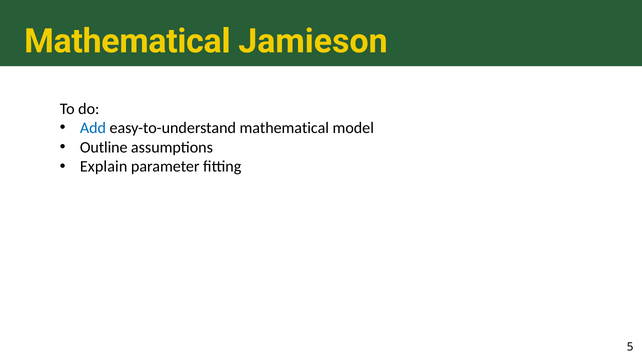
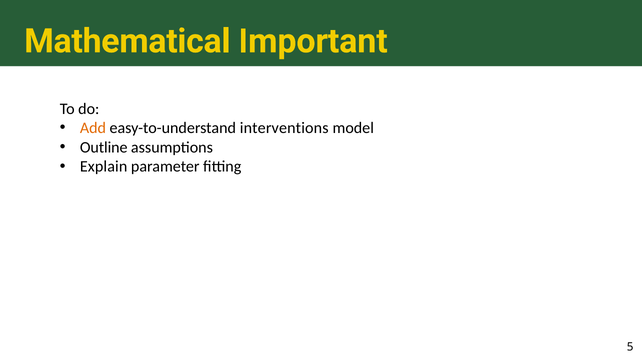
Jamieson: Jamieson -> Important
Add colour: blue -> orange
easy-to-understand mathematical: mathematical -> interventions
